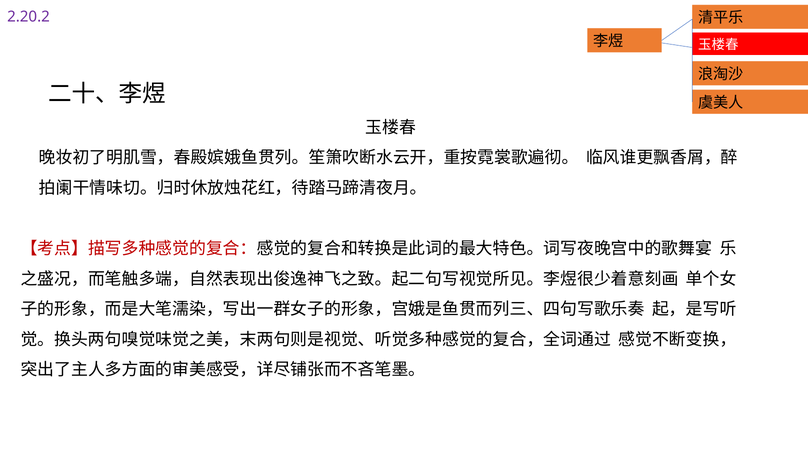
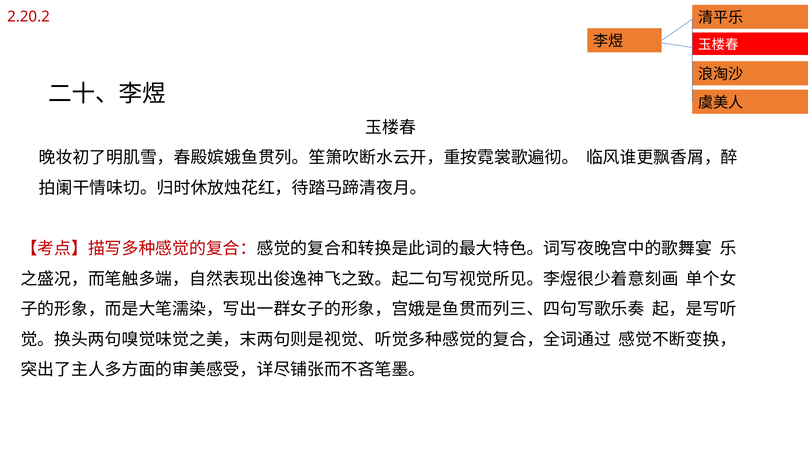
2.20.2 colour: purple -> red
